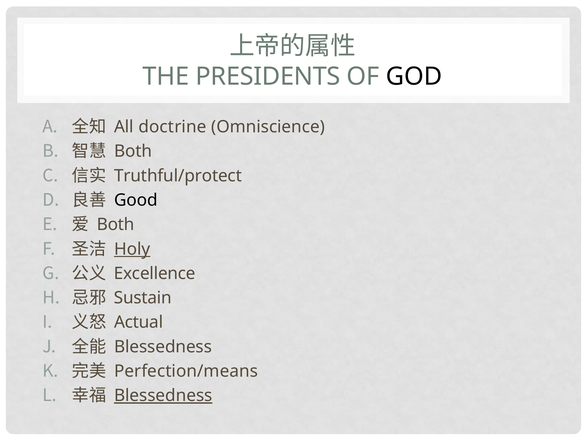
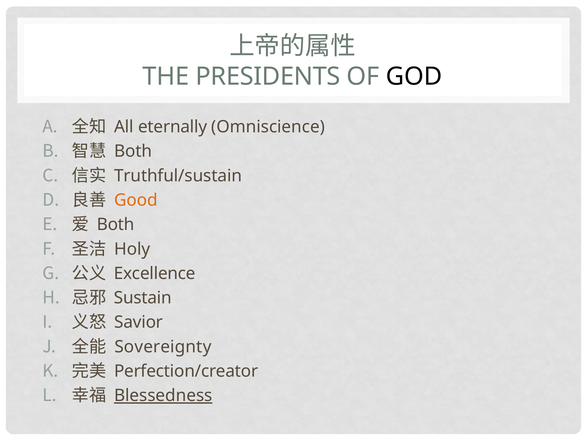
doctrine: doctrine -> eternally
Truthful/protect: Truthful/protect -> Truthful/sustain
Good colour: black -> orange
Holy underline: present -> none
Actual: Actual -> Savior
Blessedness at (163, 347): Blessedness -> Sovereignty
Perfection/means: Perfection/means -> Perfection/creator
